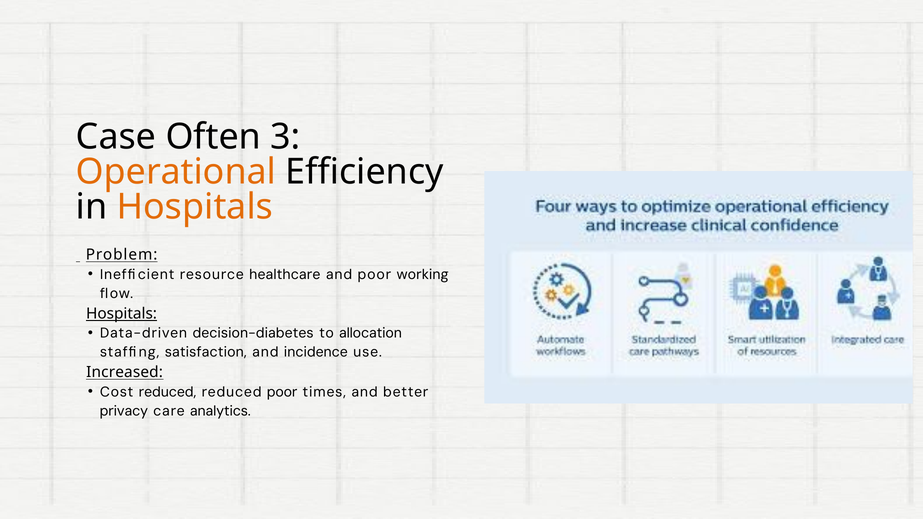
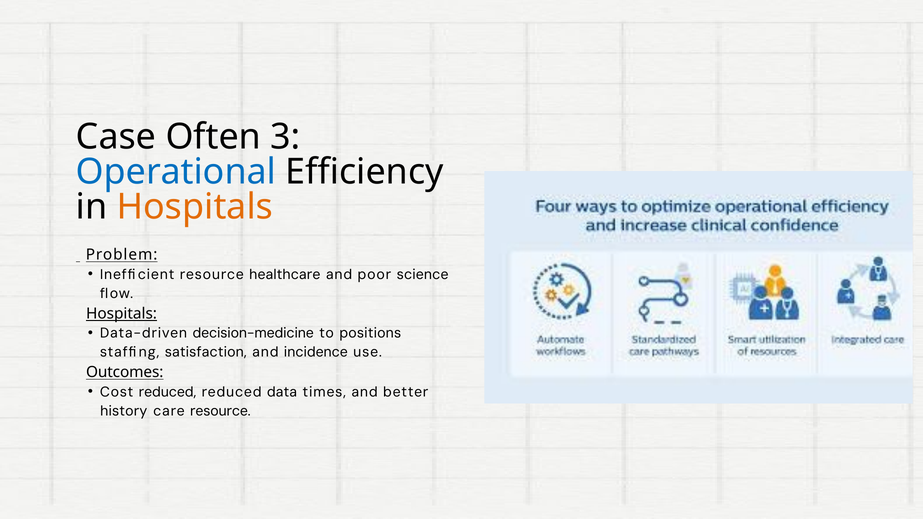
Operational colour: orange -> blue
working: working -> science
decision-diabetes: decision-diabetes -> decision-medicine
allocation: allocation -> positions
Increased: Increased -> Outcomes
reduced poor: poor -> data
privacy: privacy -> history
care analytics: analytics -> resource
